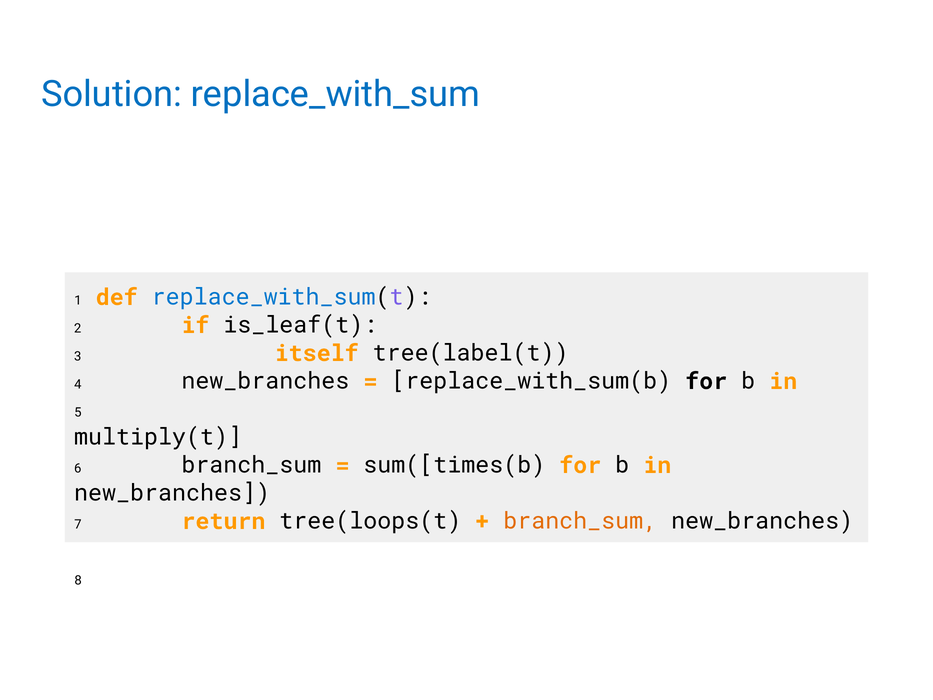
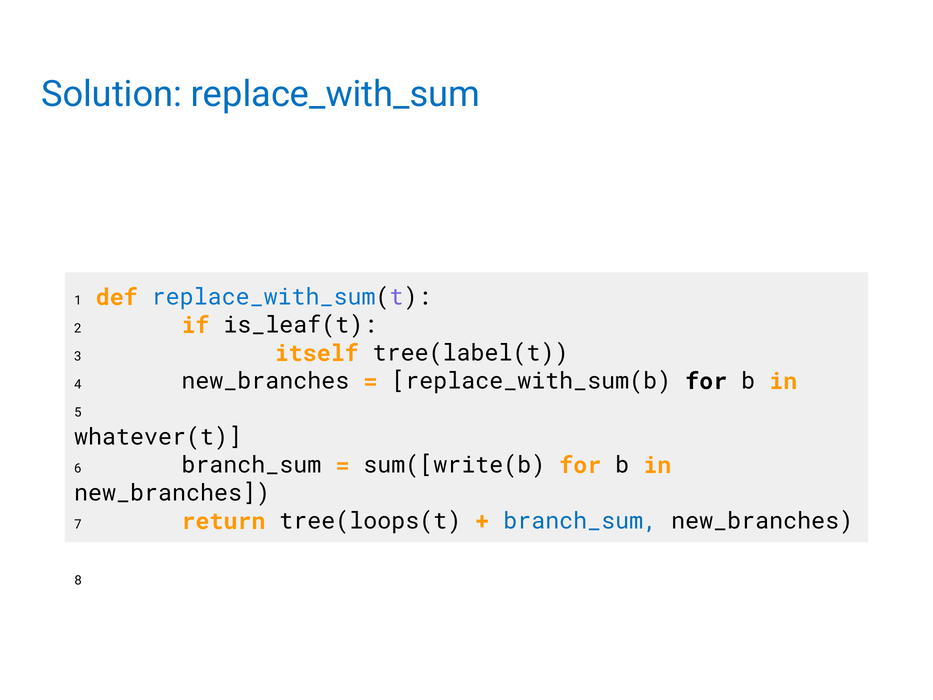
multiply(t: multiply(t -> whatever(t
sum([times(b: sum([times(b -> sum([write(b
branch_sum at (580, 521) colour: orange -> blue
